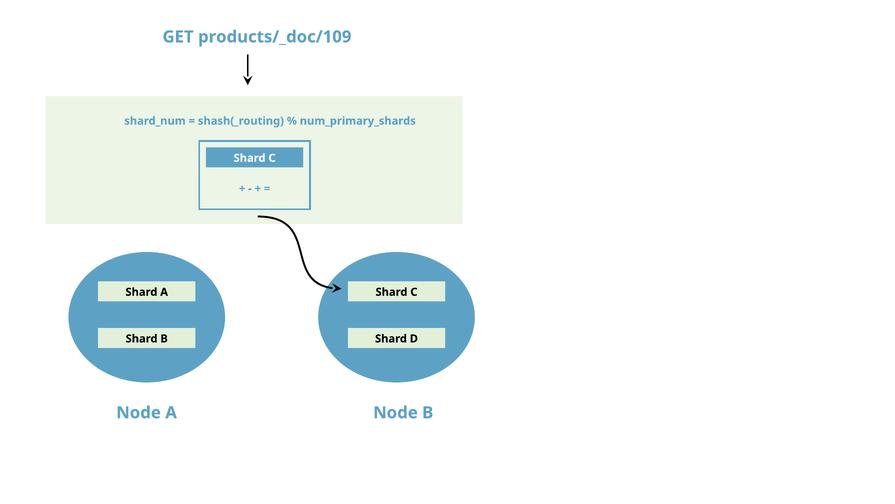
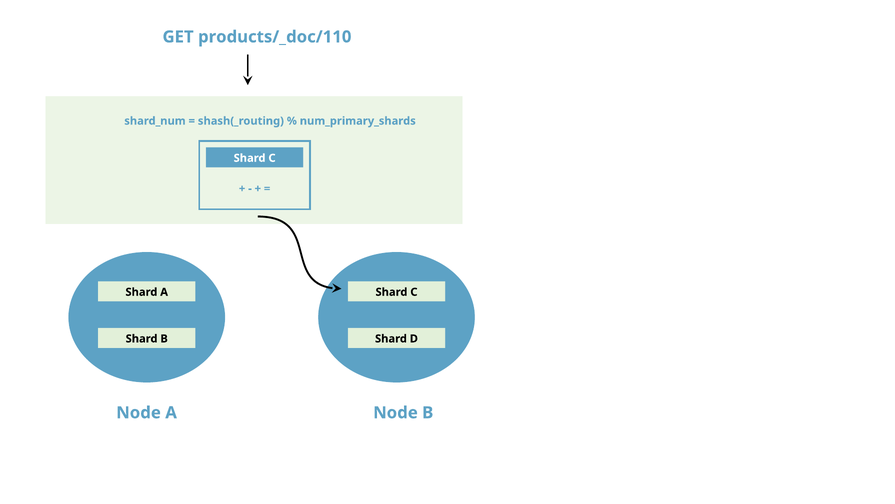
products/_doc/109: products/_doc/109 -> products/_doc/110
